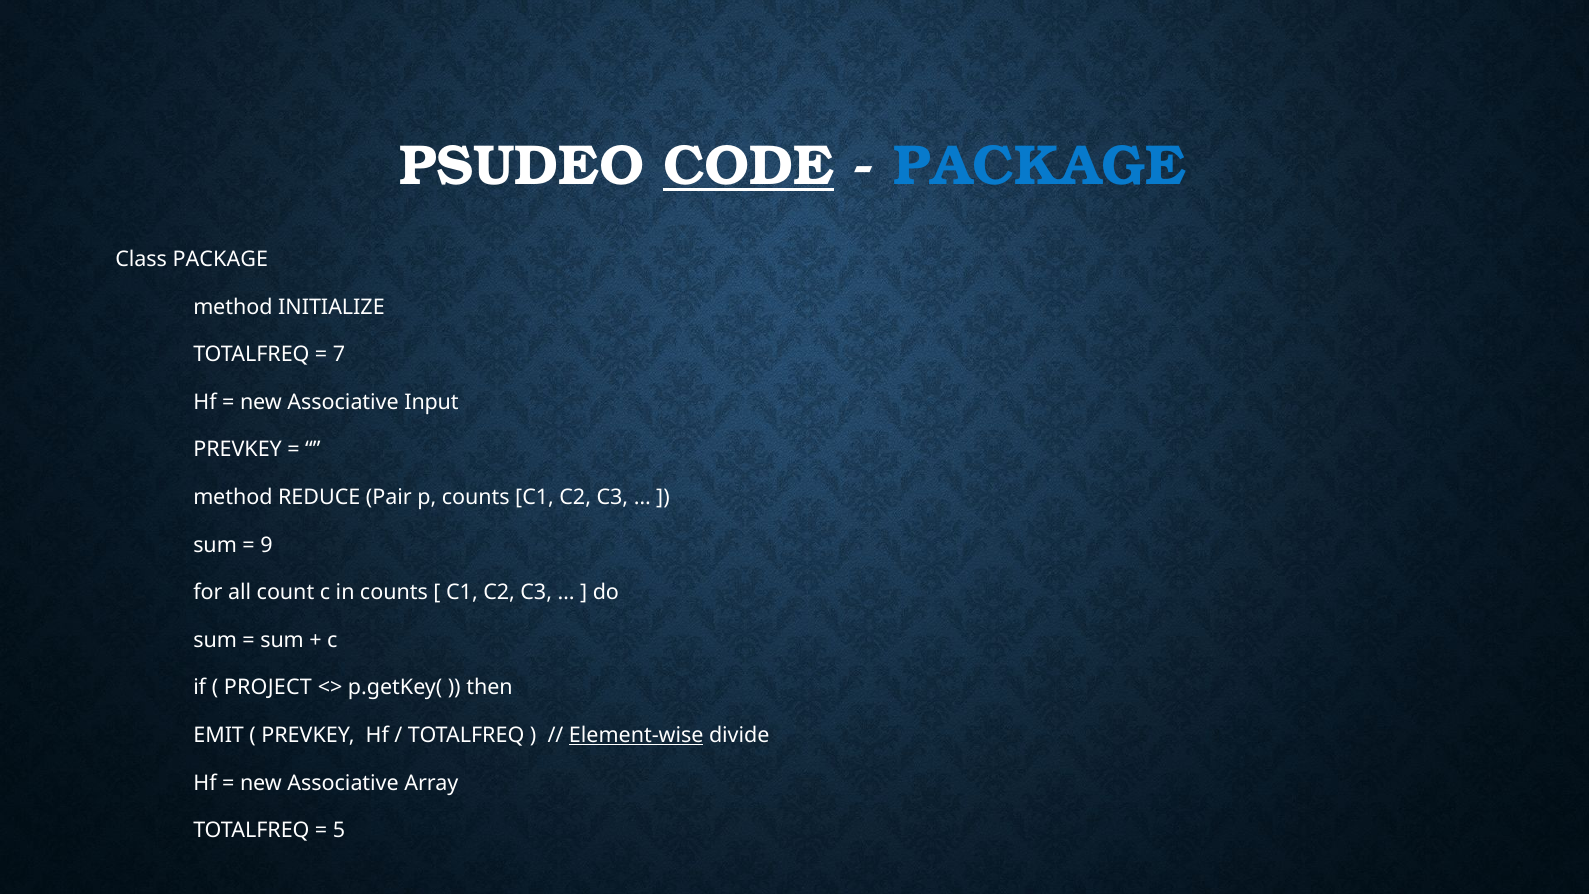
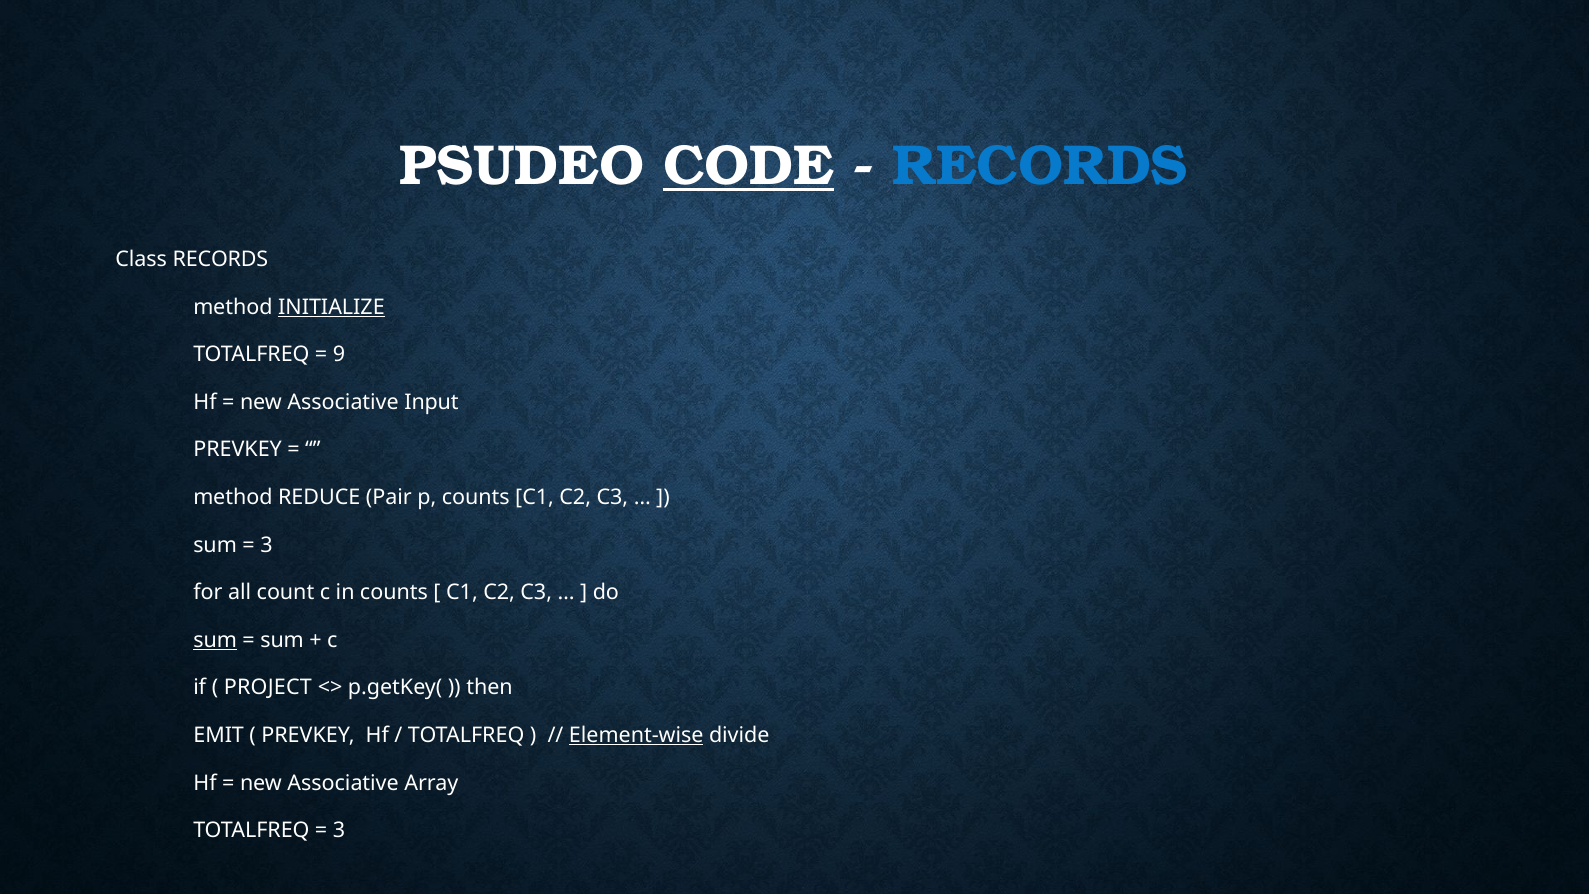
PACKAGE at (1040, 165): PACKAGE -> RECORDS
Class PACKAGE: PACKAGE -> RECORDS
INITIALIZE underline: none -> present
7: 7 -> 9
9 at (266, 545): 9 -> 3
sum at (215, 640) underline: none -> present
5 at (339, 830): 5 -> 3
